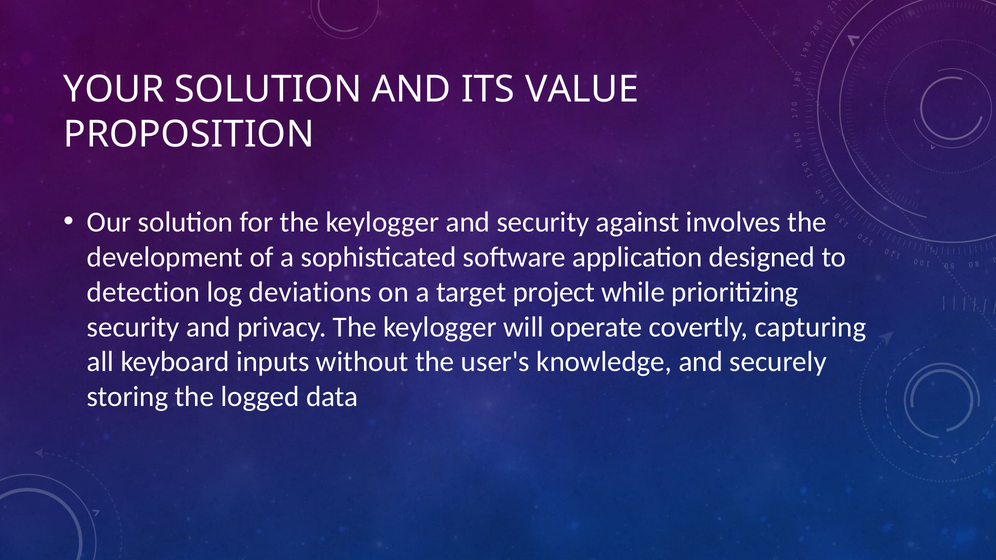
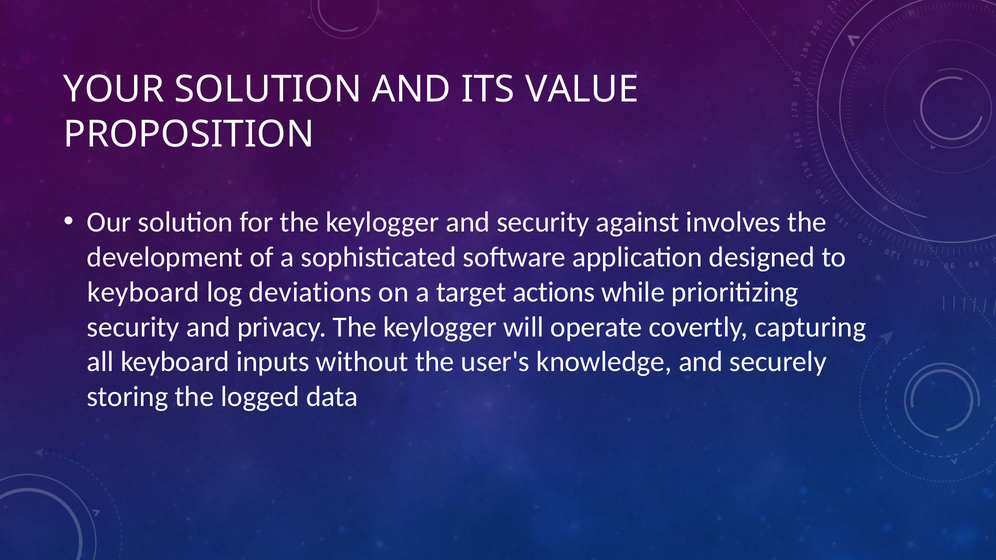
detection at (144, 292): detection -> keyboard
project: project -> actions
